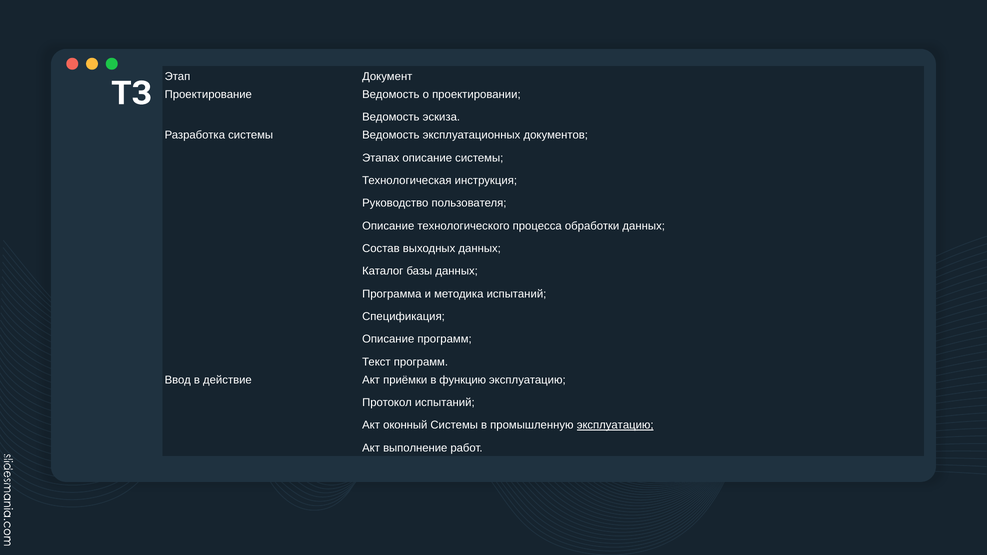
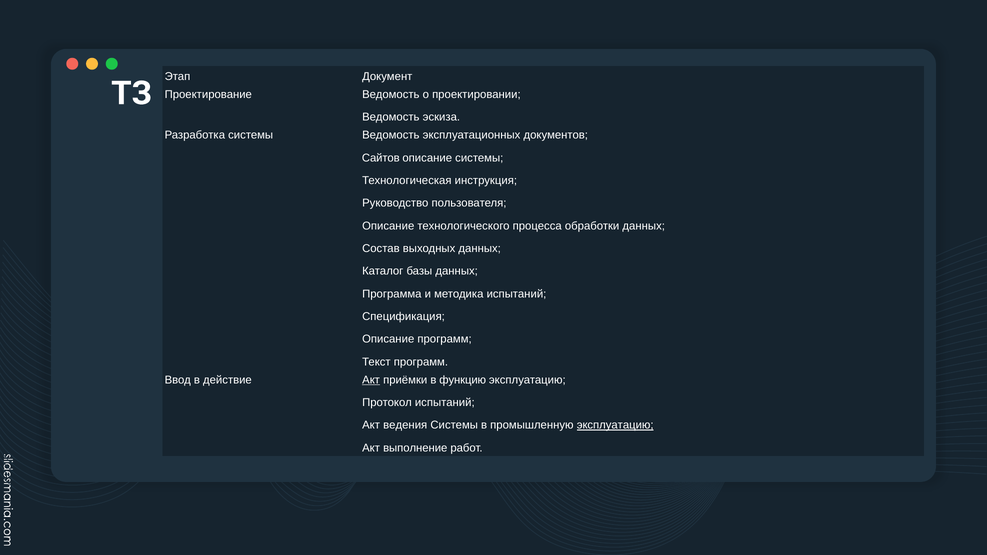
Этапах: Этапах -> Сайтов
Акт at (371, 380) underline: none -> present
оконный: оконный -> ведения
